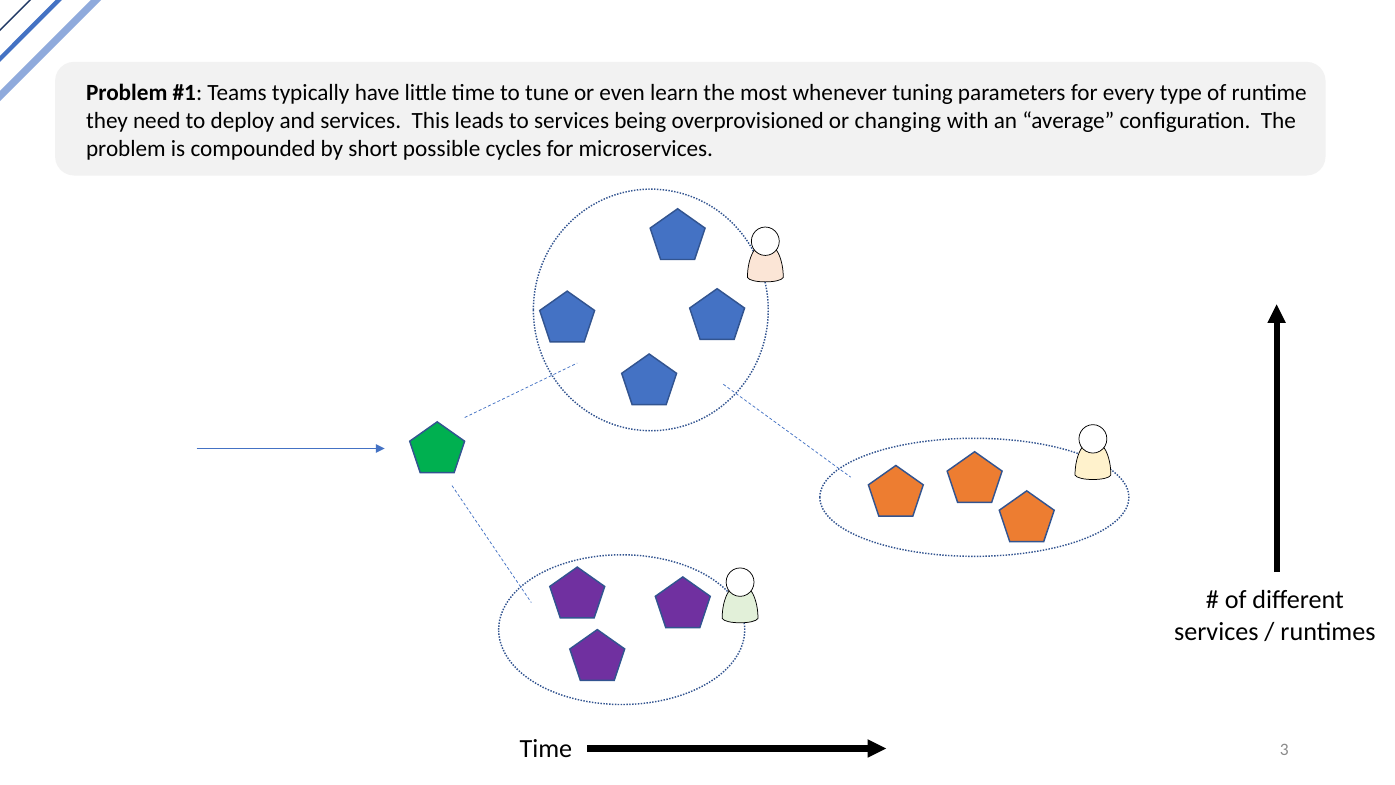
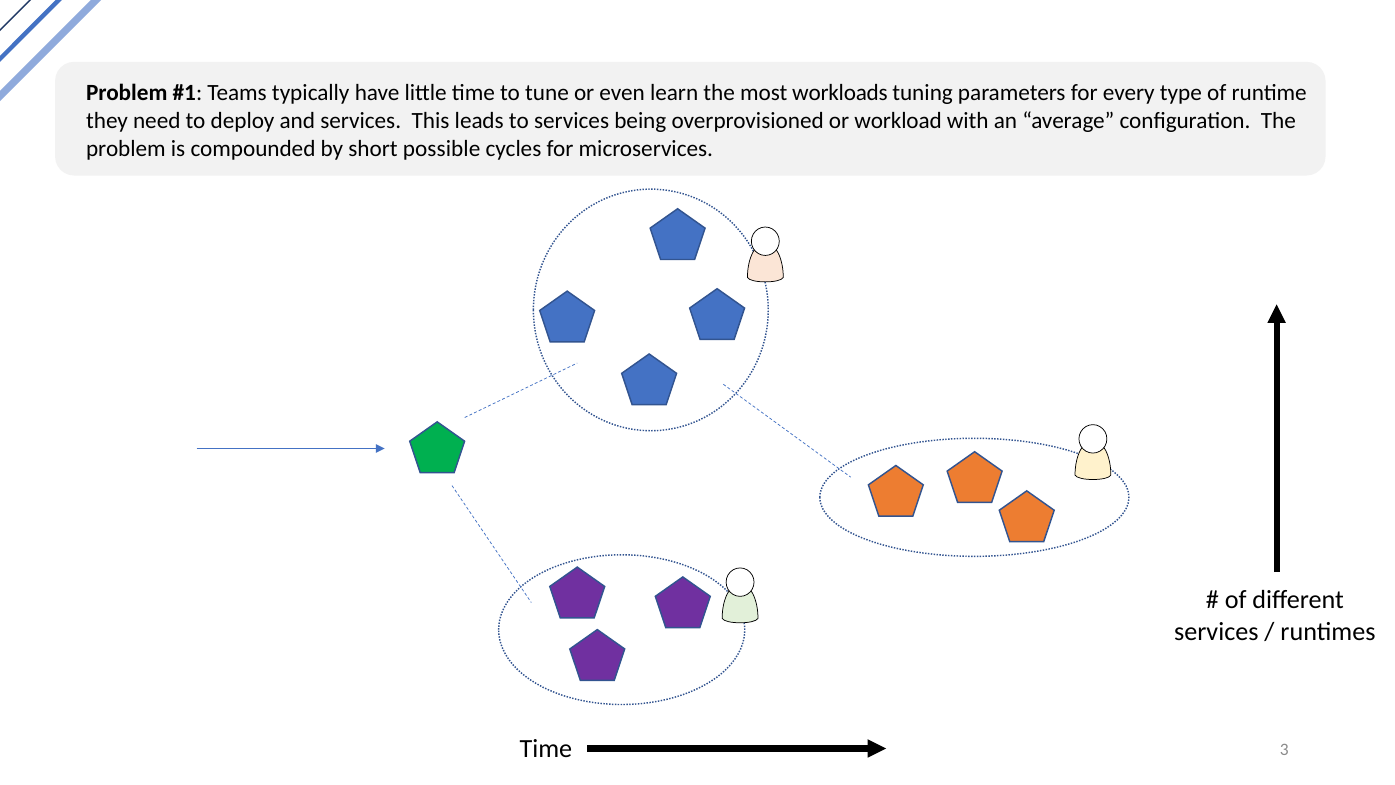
whenever: whenever -> workloads
changing: changing -> workload
